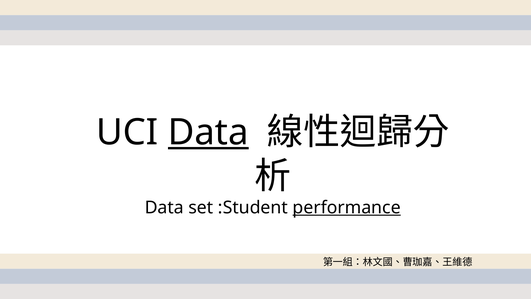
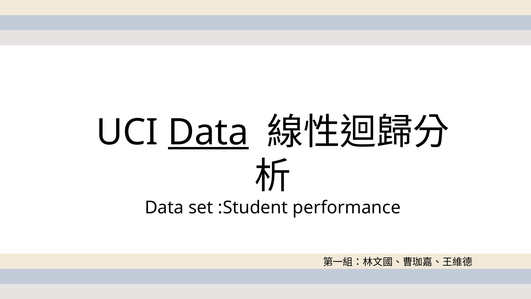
performance underline: present -> none
